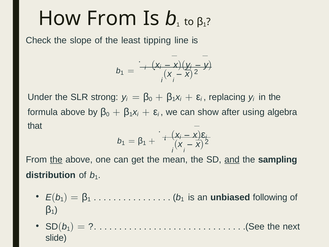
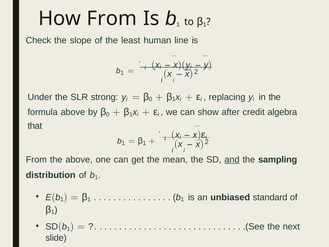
tipping: tipping -> human
using: using -> credit
the at (56, 159) underline: present -> none
following: following -> standard
